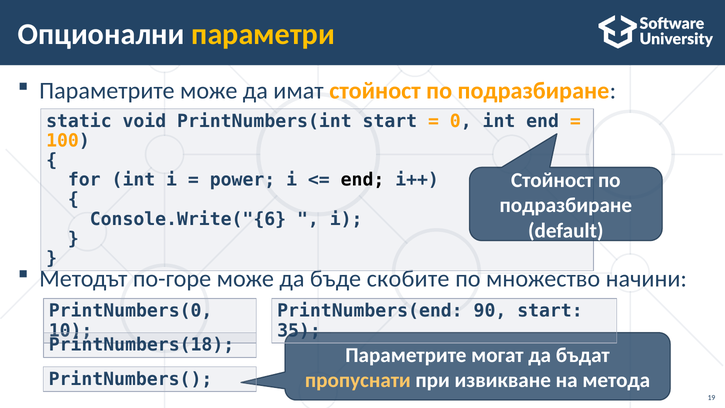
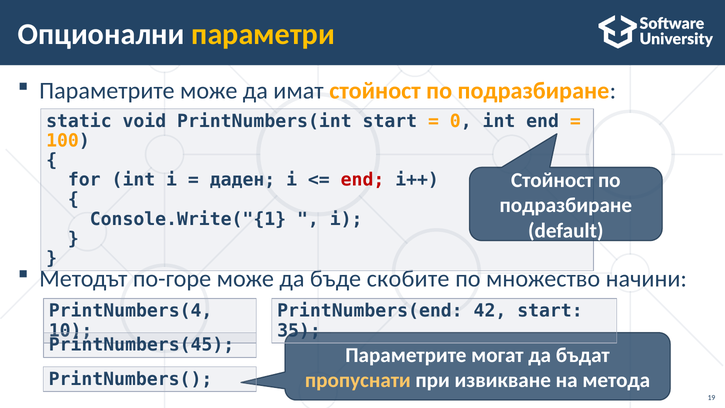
power: power -> даден
end at (363, 180) colour: black -> red
Console.Write("{6: Console.Write("{6 -> Console.Write("{1
PrintNumbers(0: PrintNumbers(0 -> PrintNumbers(4
90: 90 -> 42
PrintNumbers(18: PrintNumbers(18 -> PrintNumbers(45
